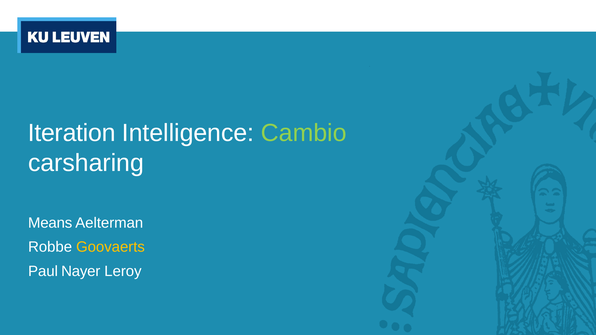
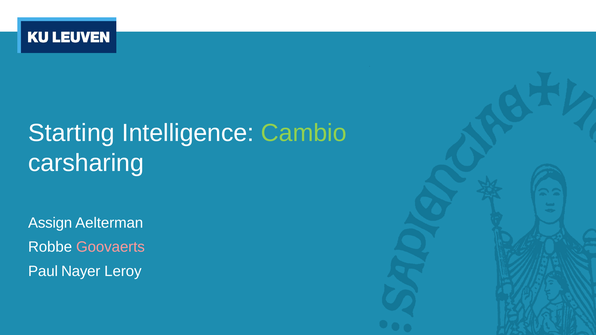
Iteration: Iteration -> Starting
Means: Means -> Assign
Goovaerts colour: yellow -> pink
